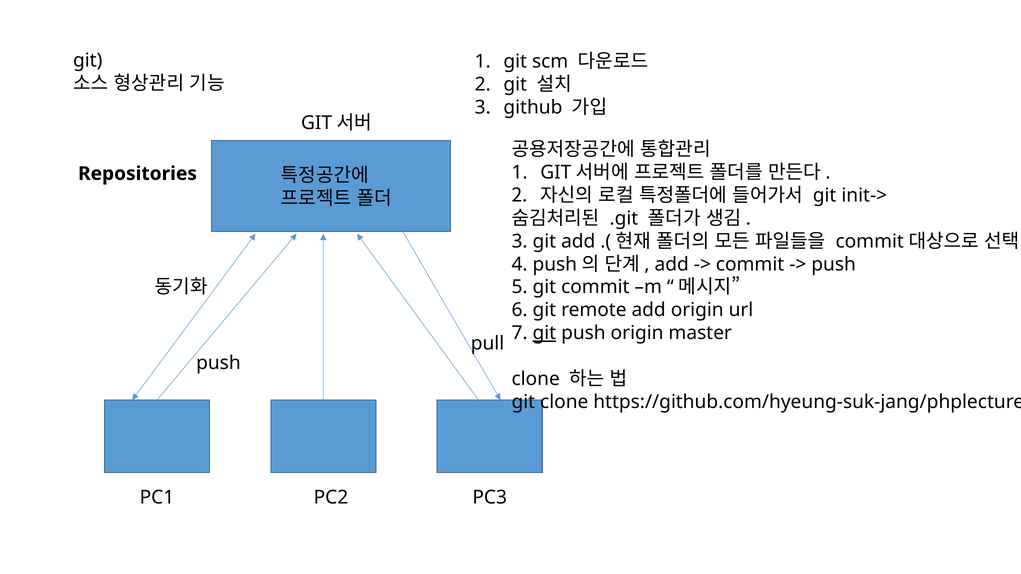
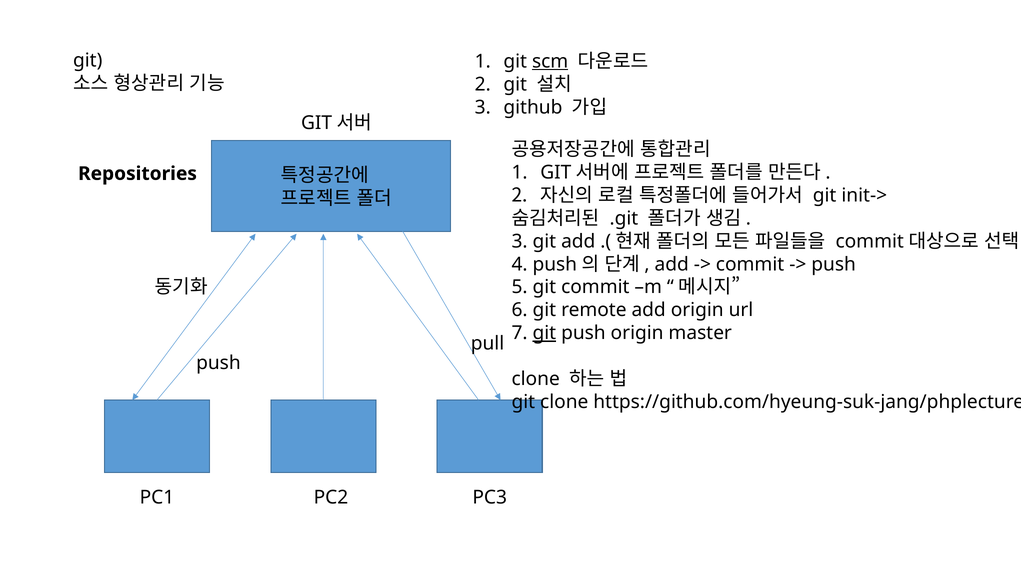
scm underline: none -> present
